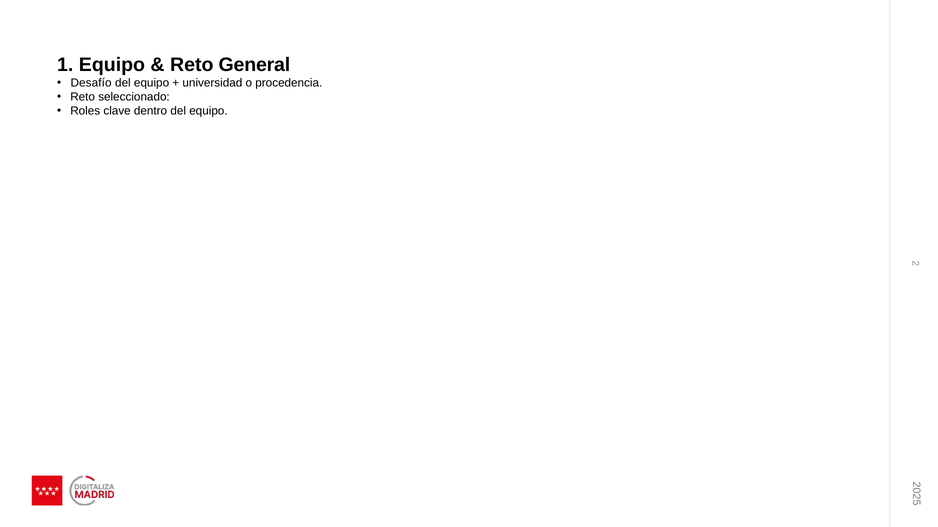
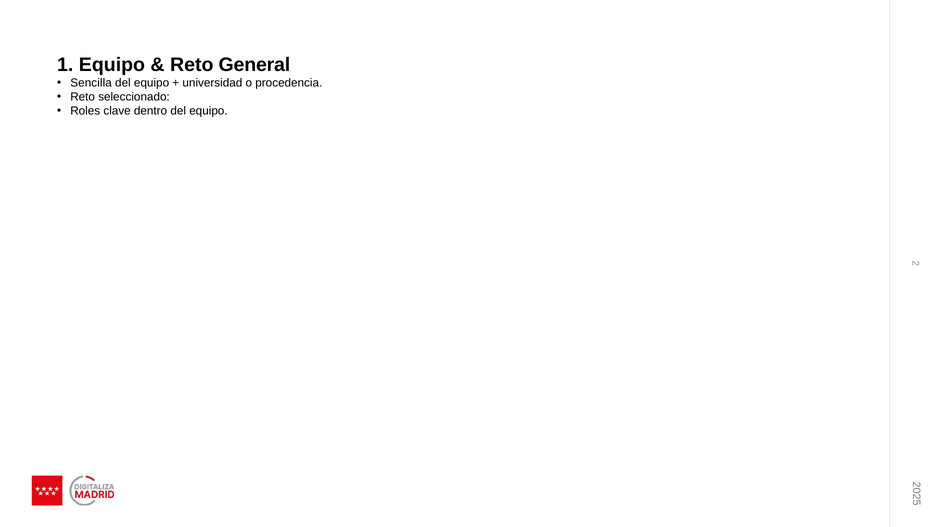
Desafío: Desafío -> Sencilla
